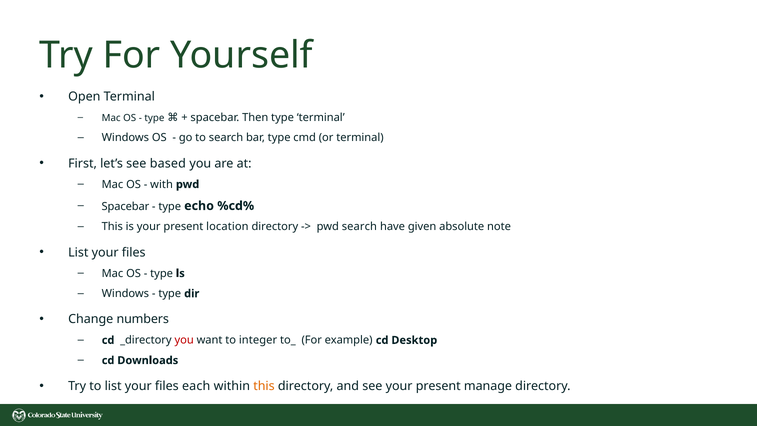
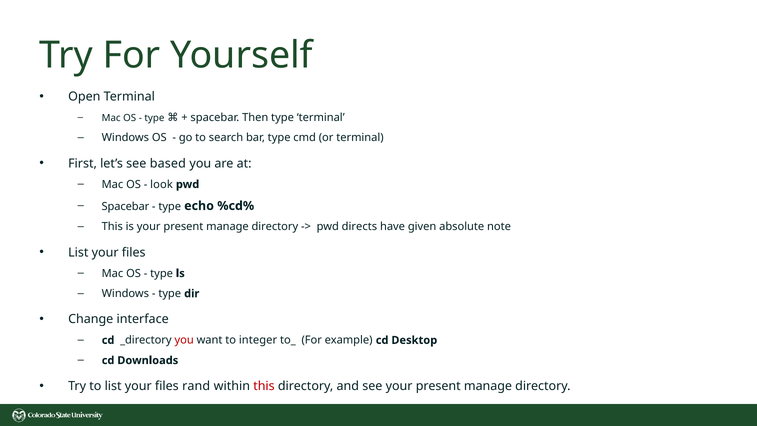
with: with -> look
is your present location: location -> manage
pwd search: search -> directs
numbers: numbers -> interface
each: each -> rand
this at (264, 386) colour: orange -> red
